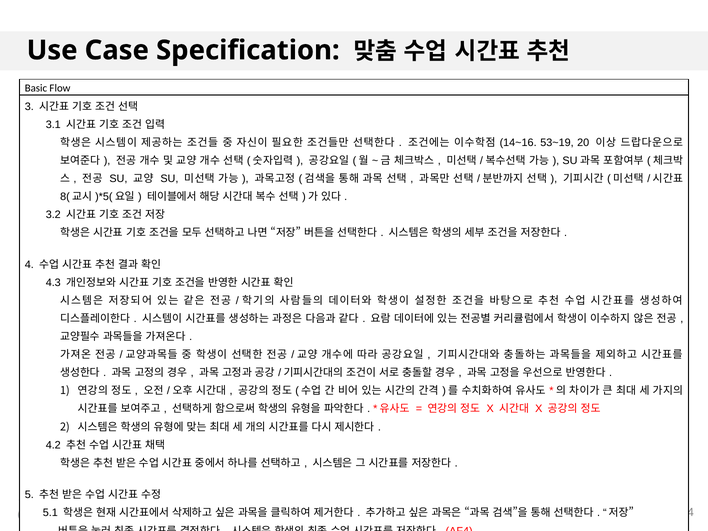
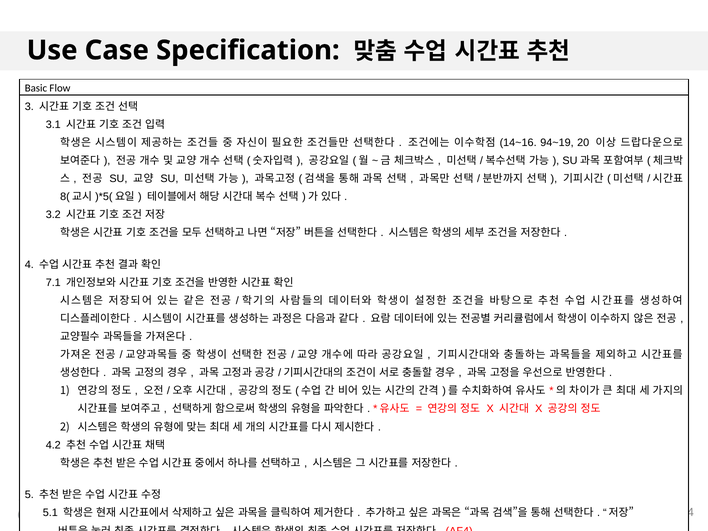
53~19: 53~19 -> 94~19
4.3: 4.3 -> 7.1
